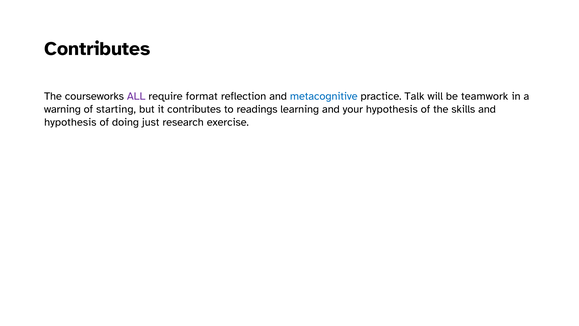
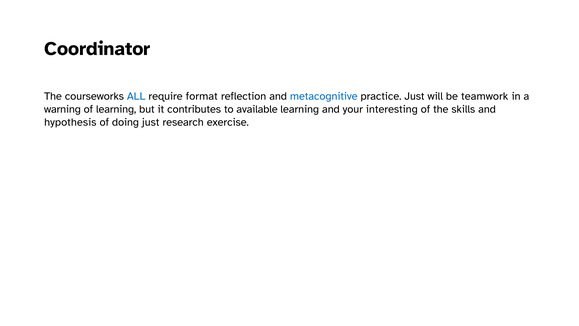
Contributes at (97, 49): Contributes -> Coordinator
ALL colour: purple -> blue
practice Talk: Talk -> Just
of starting: starting -> learning
readings: readings -> available
your hypothesis: hypothesis -> interesting
